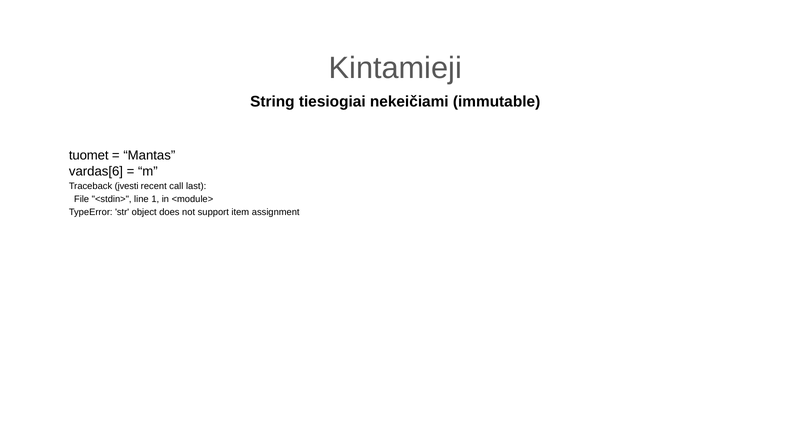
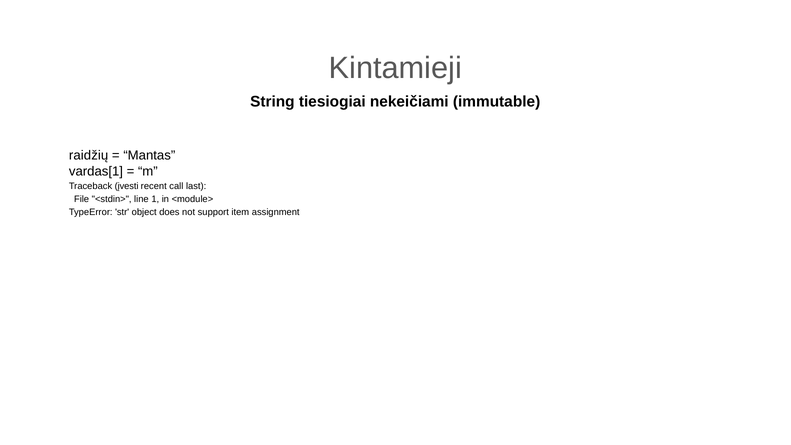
tuomet: tuomet -> raidžių
vardas[6: vardas[6 -> vardas[1
